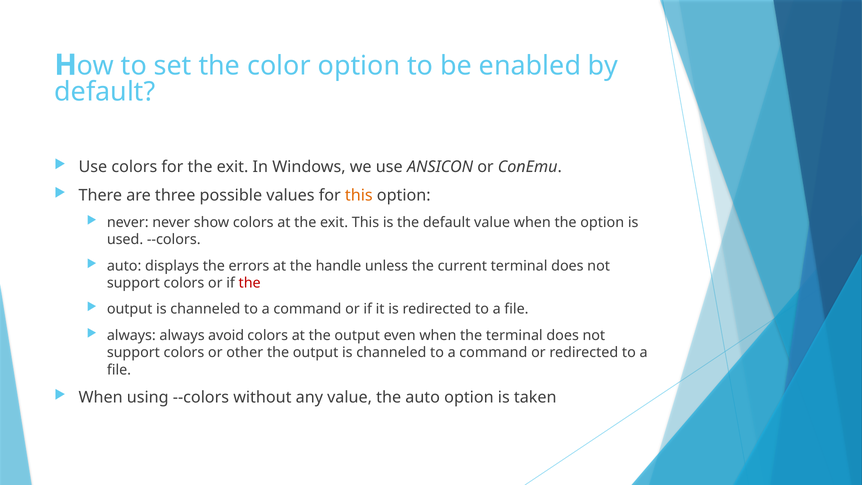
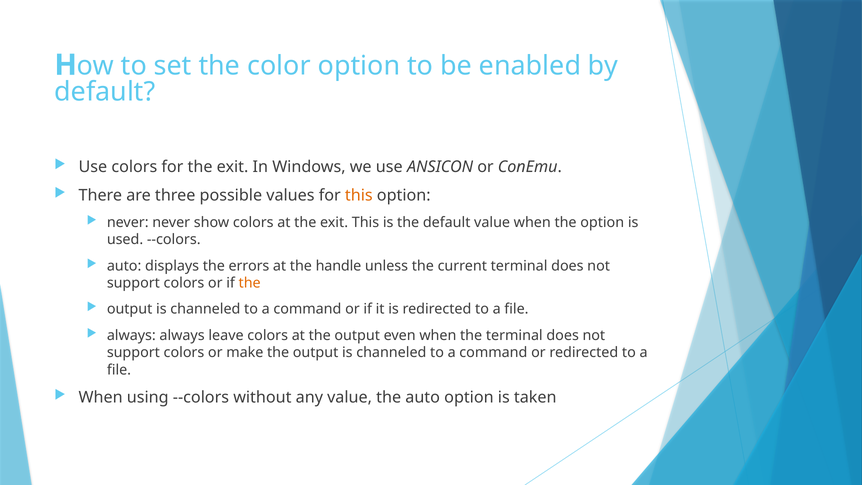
the at (250, 283) colour: red -> orange
avoid: avoid -> leave
other: other -> make
